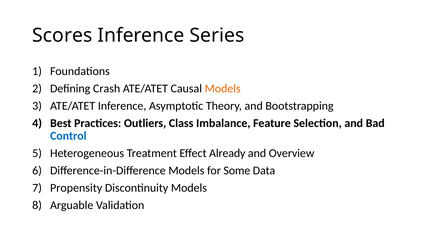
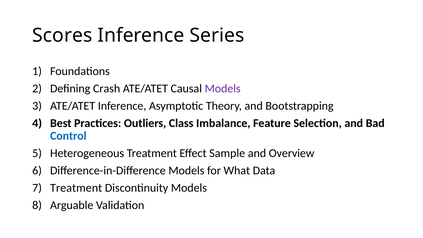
Models at (223, 89) colour: orange -> purple
Already: Already -> Sample
Some: Some -> What
Propensity at (76, 188): Propensity -> Treatment
